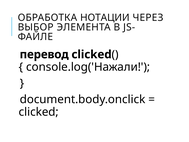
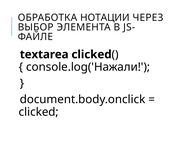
перевод: перевод -> textarea
